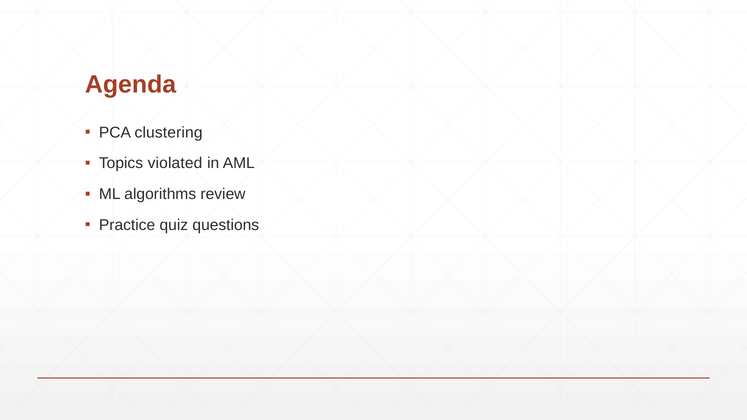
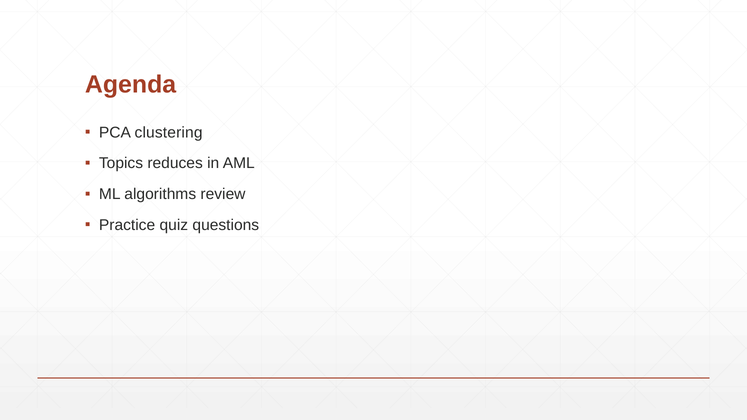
violated: violated -> reduces
